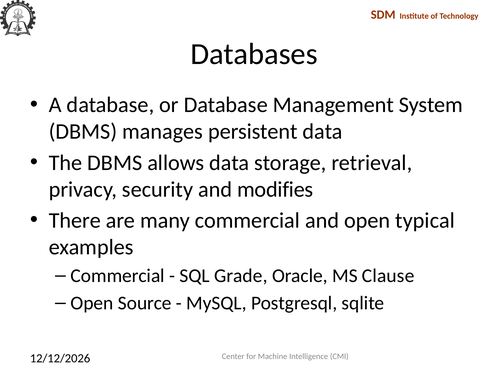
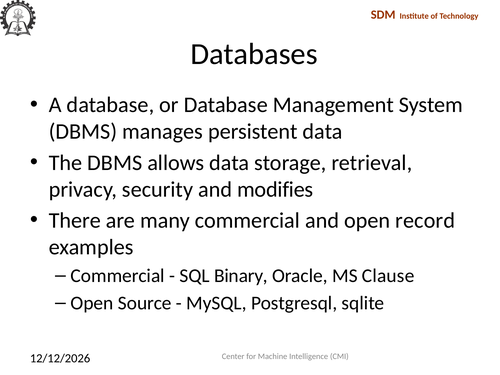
typical: typical -> record
Grade: Grade -> Binary
